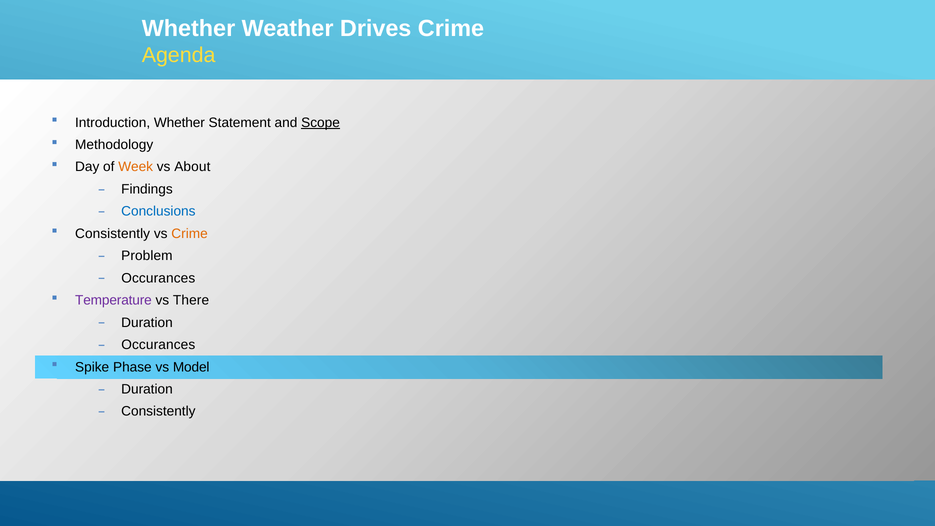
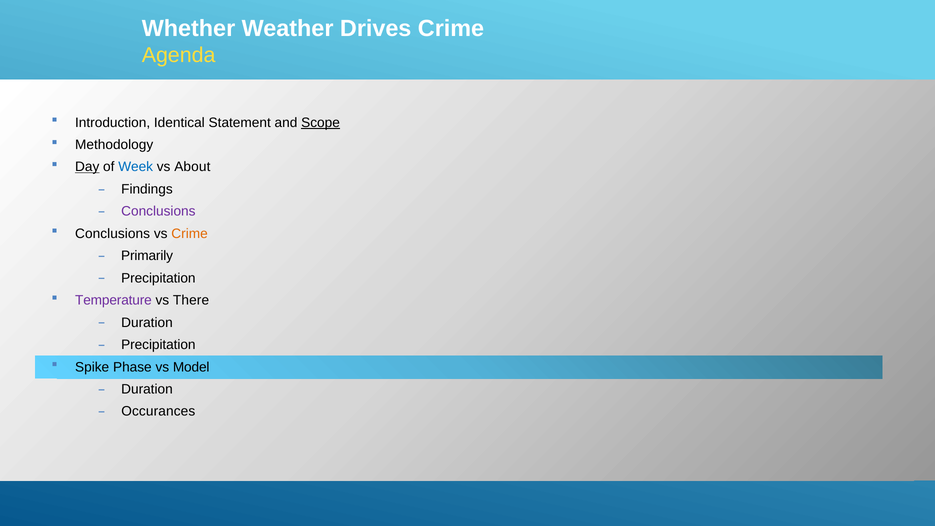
Introduction Whether: Whether -> Identical
Day underline: none -> present
Week colour: orange -> blue
Conclusions at (158, 211) colour: blue -> purple
Consistently at (113, 234): Consistently -> Conclusions
Problem: Problem -> Primarily
Occurances at (158, 278): Occurances -> Precipitation
Occurances at (158, 345): Occurances -> Precipitation
Consistently at (158, 411): Consistently -> Occurances
